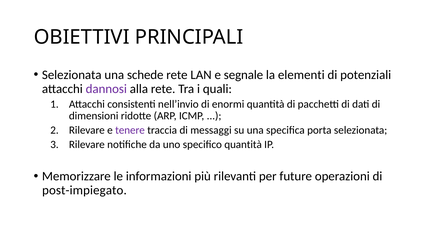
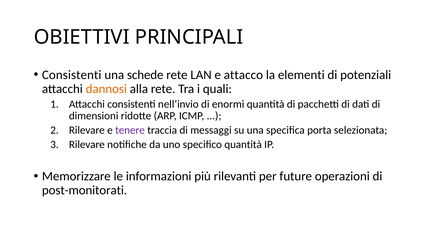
Selezionata at (72, 75): Selezionata -> Consistenti
segnale: segnale -> attacco
dannosi colour: purple -> orange
post-impiegato: post-impiegato -> post-monitorati
